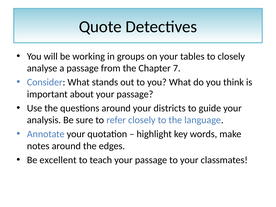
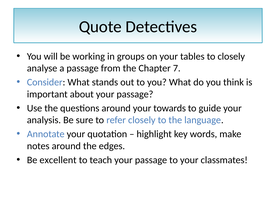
districts: districts -> towards
